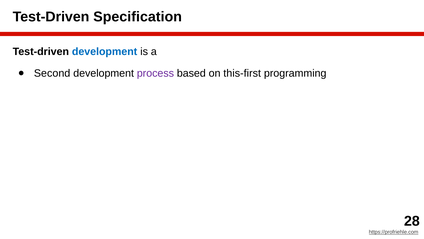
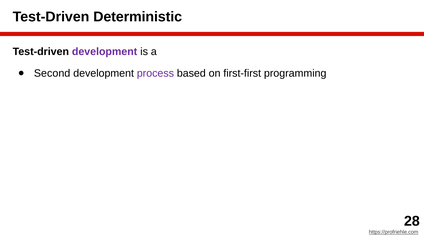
Specification: Specification -> Deterministic
development at (105, 51) colour: blue -> purple
this-first: this-first -> first-first
